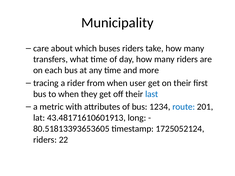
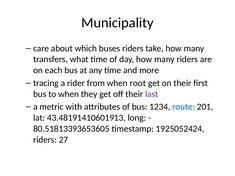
user: user -> root
last colour: blue -> purple
43.48171610601913: 43.48171610601913 -> 43.48191410601913
1725052124: 1725052124 -> 1925052424
22: 22 -> 27
